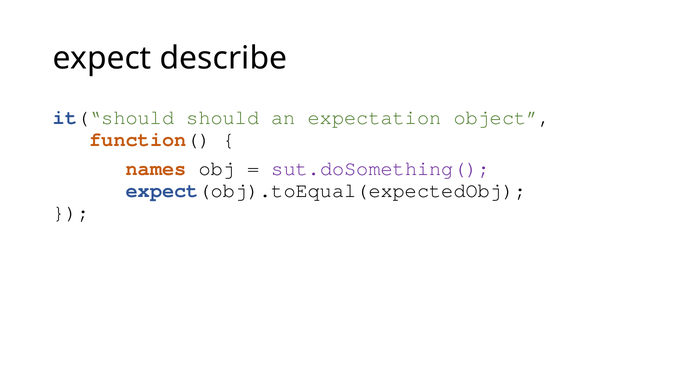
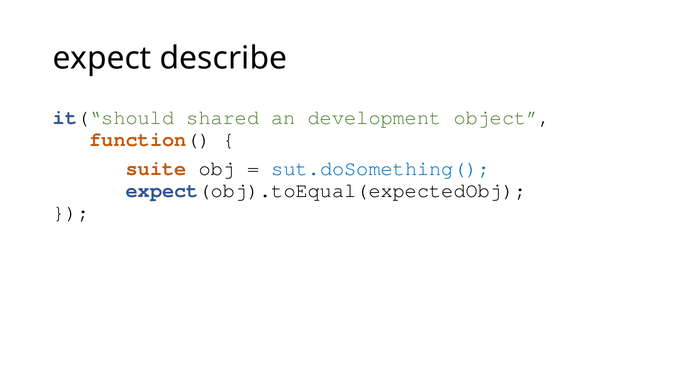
should: should -> shared
expectation: expectation -> development
names: names -> suite
sut.doSomething( colour: purple -> blue
